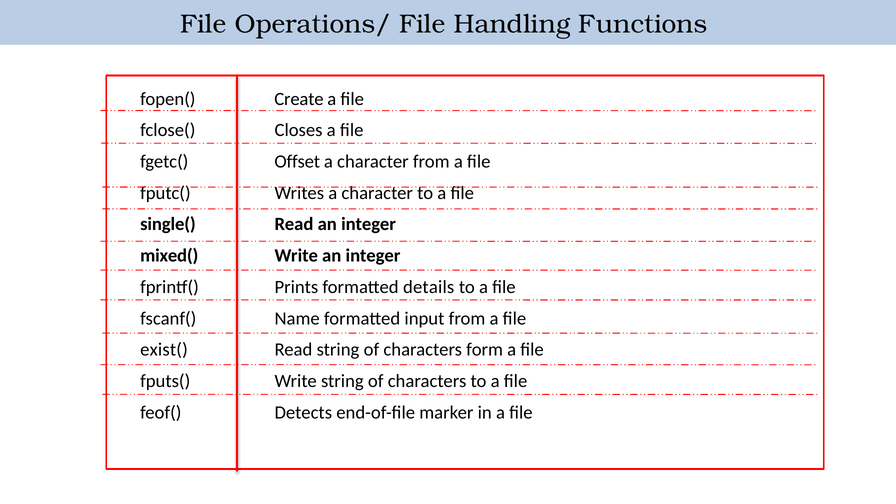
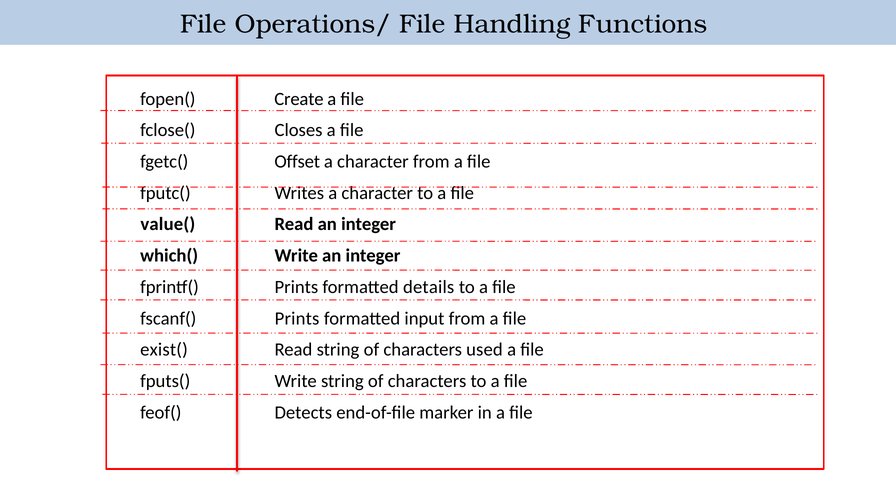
single(: single( -> value(
mixed(: mixed( -> which(
fscanf( Name: Name -> Prints
form: form -> used
